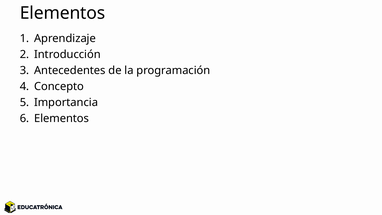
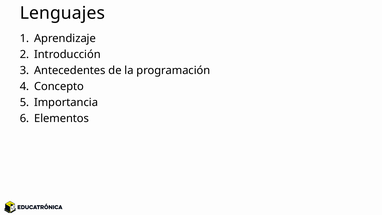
Elementos at (63, 13): Elementos -> Lenguajes
